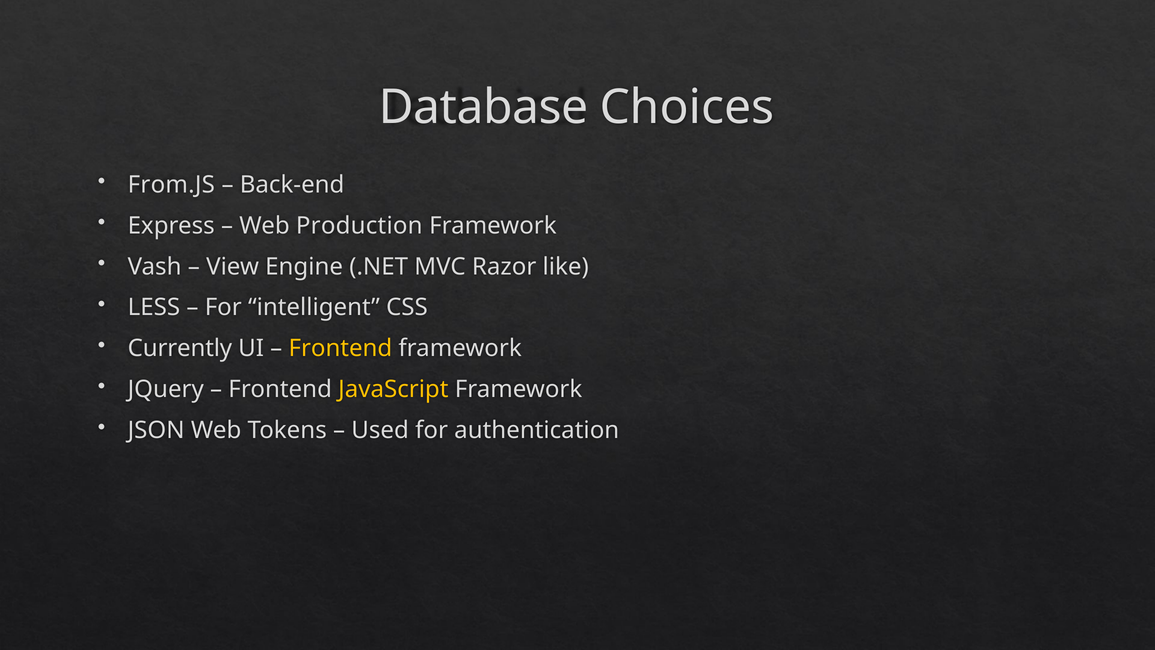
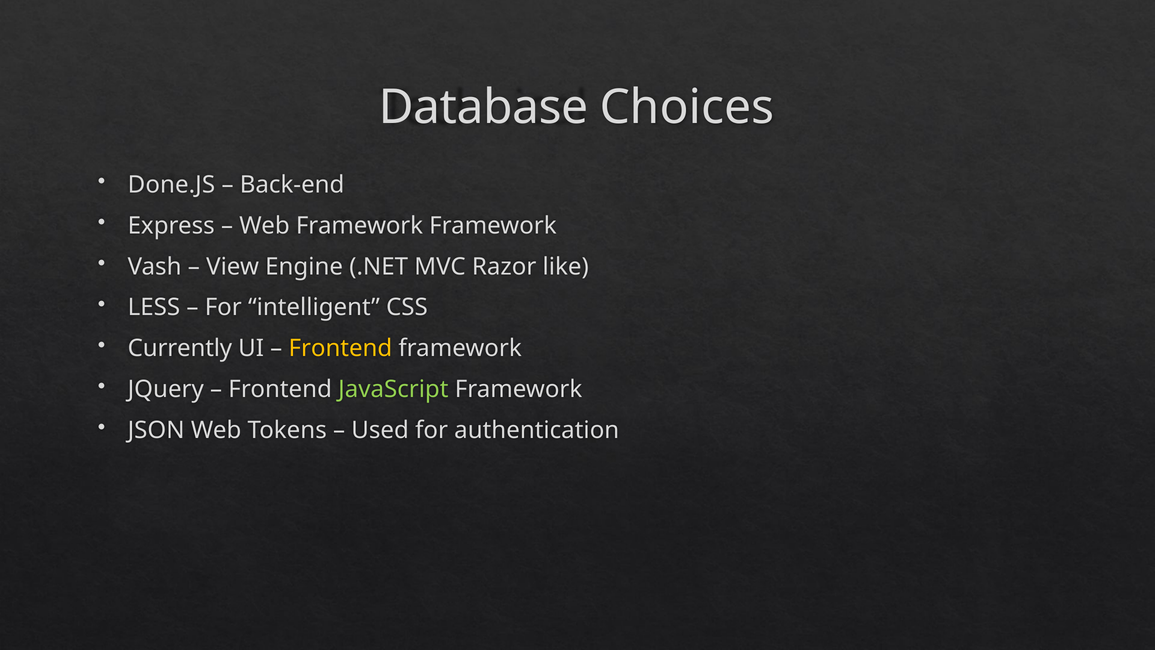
From.JS: From.JS -> Done.JS
Web Production: Production -> Framework
JavaScript colour: yellow -> light green
